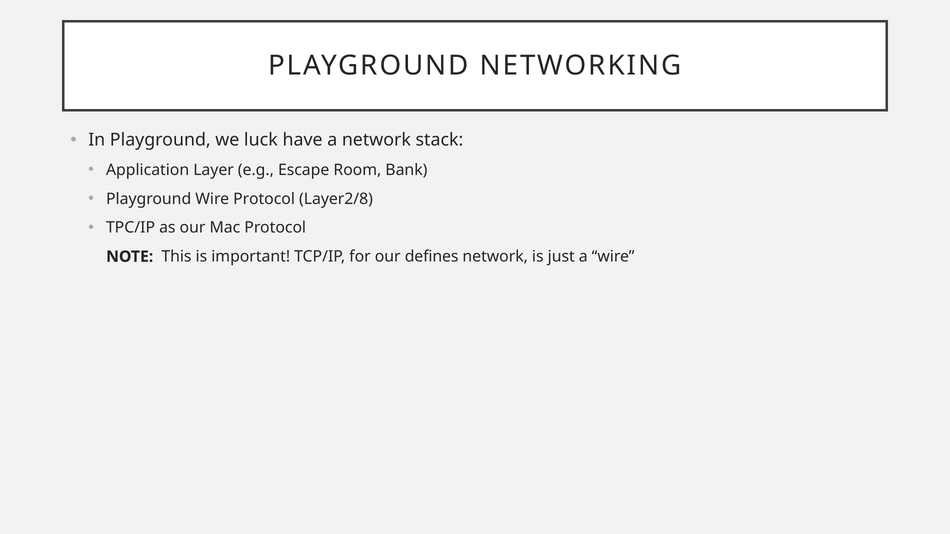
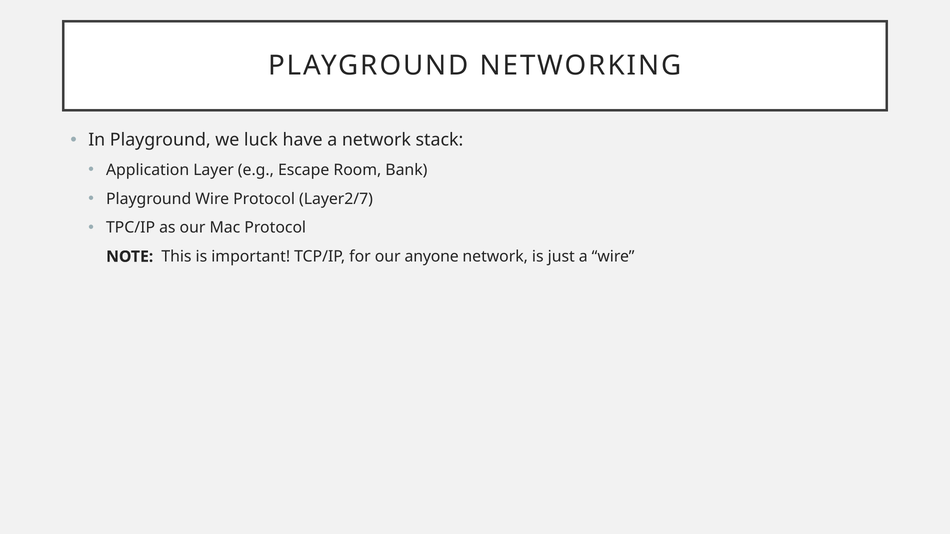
Layer2/8: Layer2/8 -> Layer2/7
defines: defines -> anyone
